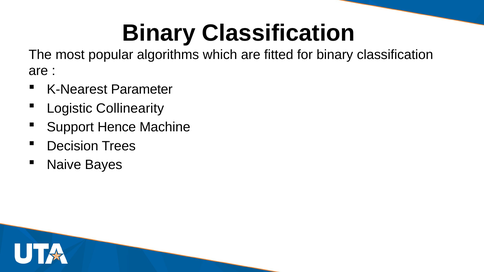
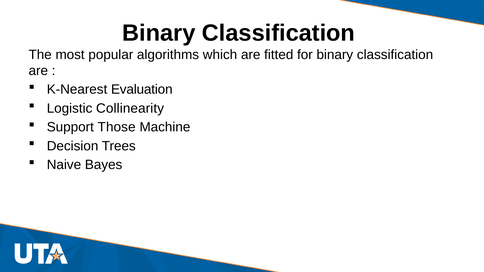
Parameter: Parameter -> Evaluation
Hence: Hence -> Those
